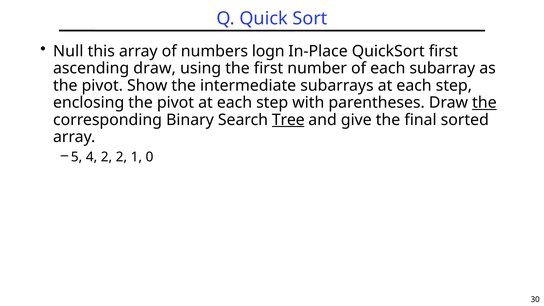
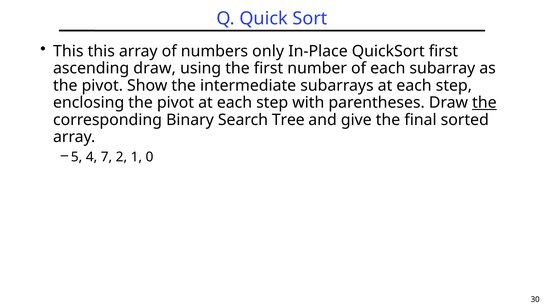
Null at (68, 51): Null -> This
logn: logn -> only
Tree underline: present -> none
4 2: 2 -> 7
